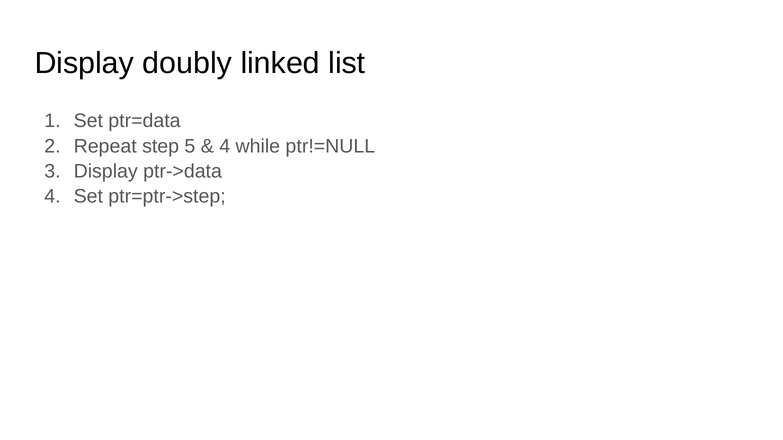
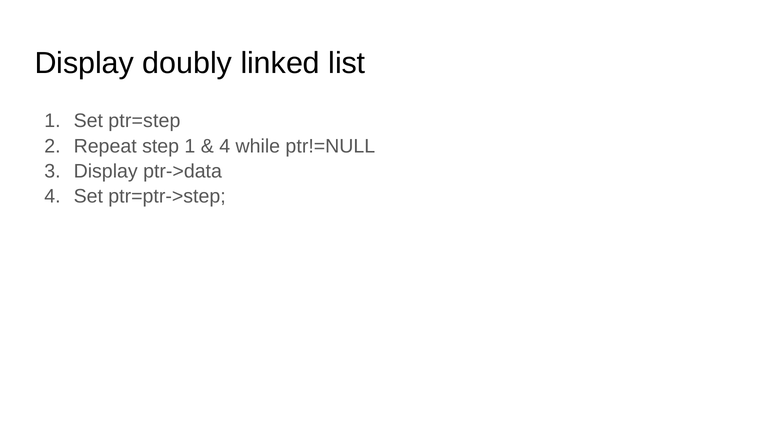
ptr=data: ptr=data -> ptr=step
step 5: 5 -> 1
